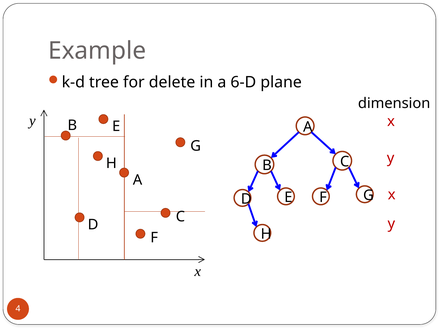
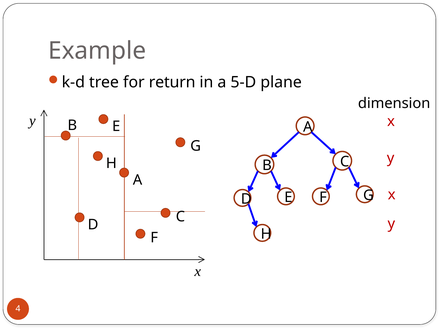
delete: delete -> return
6-D: 6-D -> 5-D
